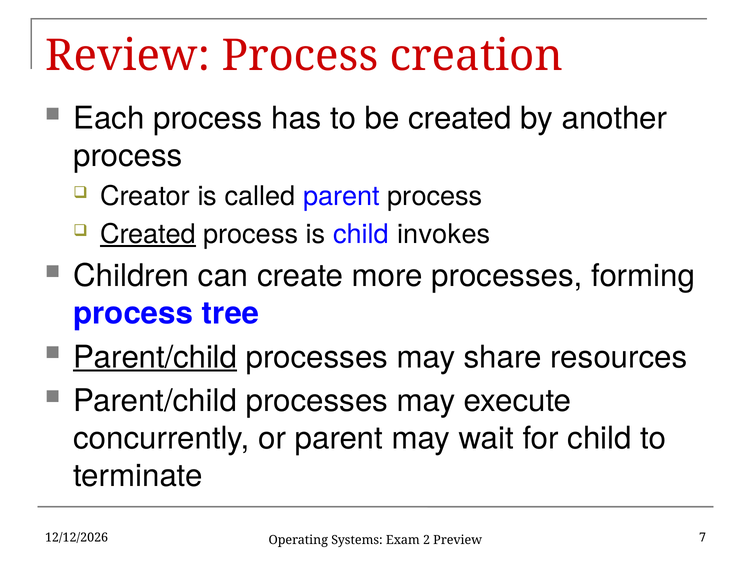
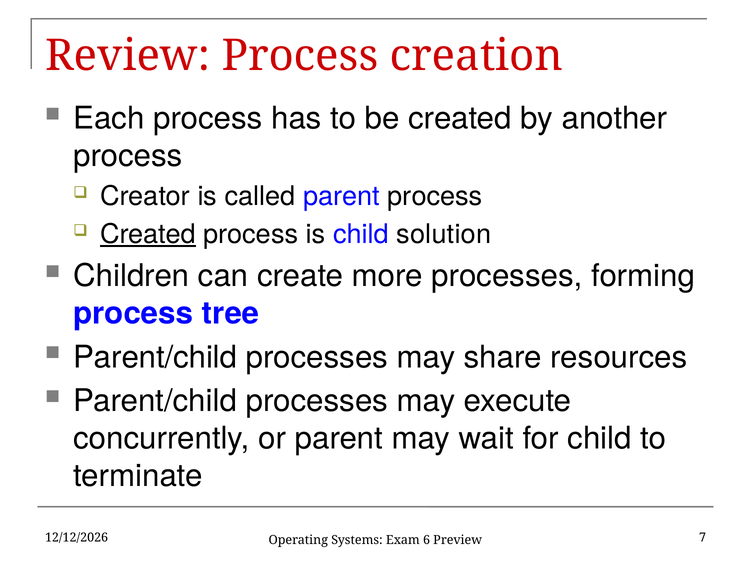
invokes: invokes -> solution
Parent/child at (155, 357) underline: present -> none
2: 2 -> 6
